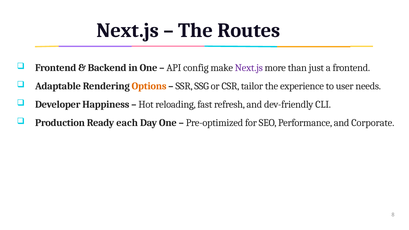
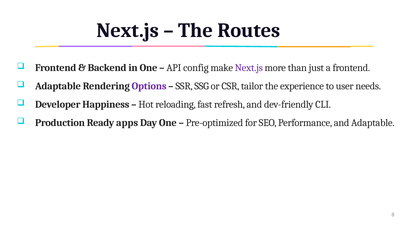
Options colour: orange -> purple
each: each -> apps
and Corporate: Corporate -> Adaptable
